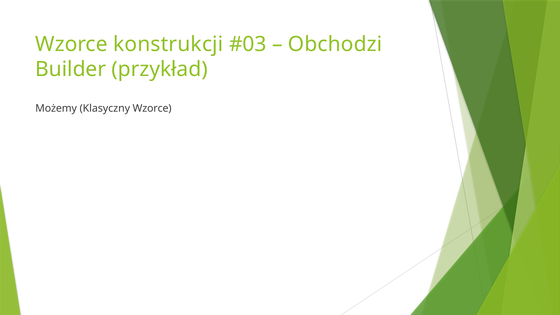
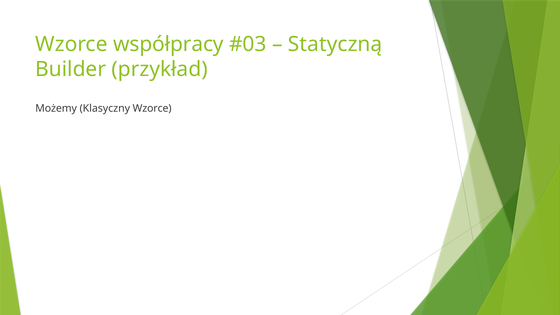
konstrukcji: konstrukcji -> współpracy
Obchodzi: Obchodzi -> Statyczną
